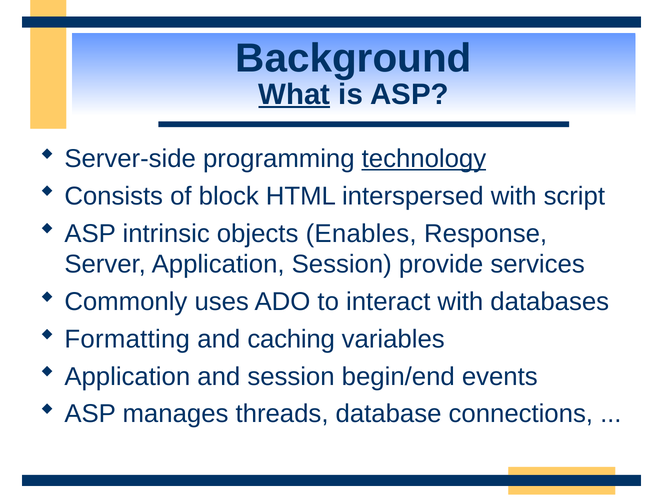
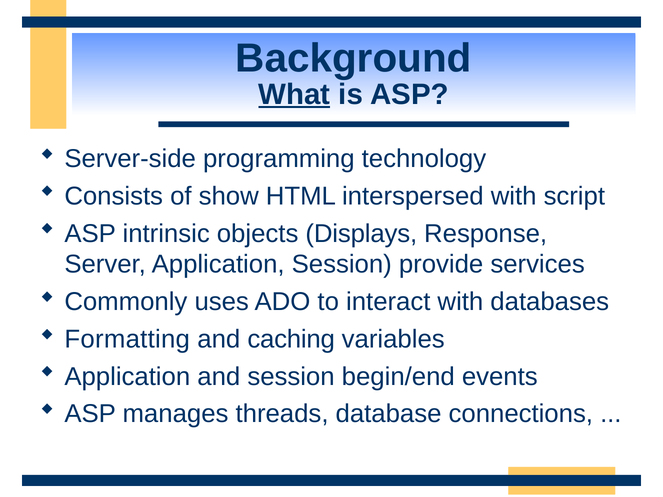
technology underline: present -> none
block: block -> show
Enables: Enables -> Displays
